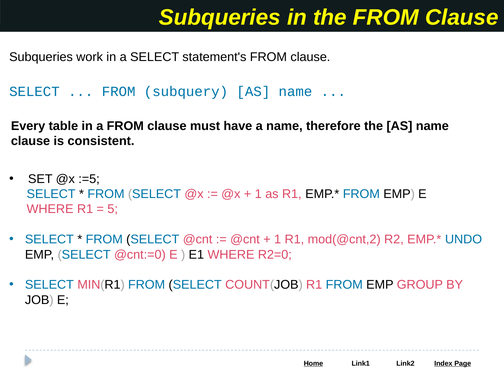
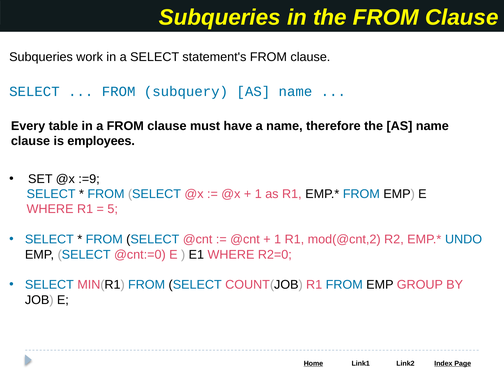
consistent: consistent -> employees
:=5: :=5 -> :=9
